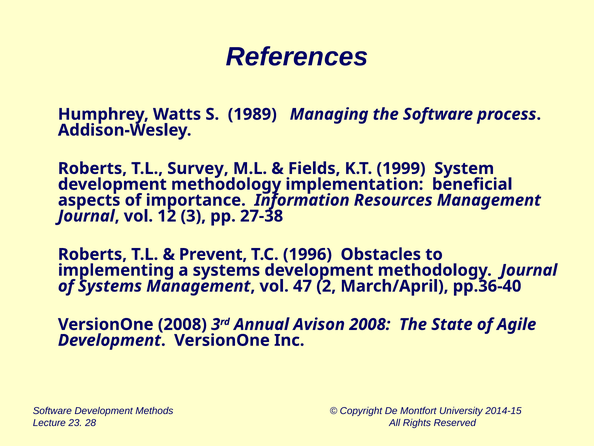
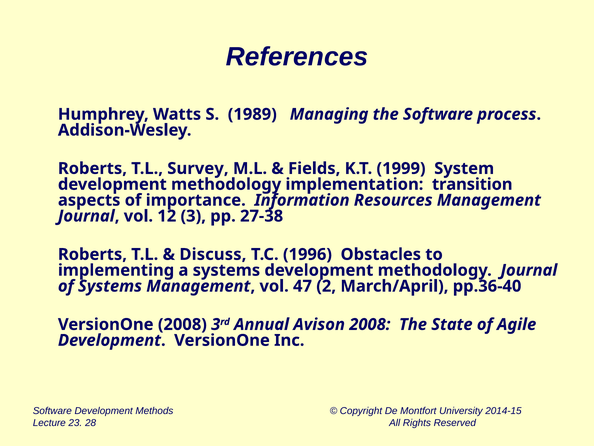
beneficial: beneficial -> transition
Prevent: Prevent -> Discuss
